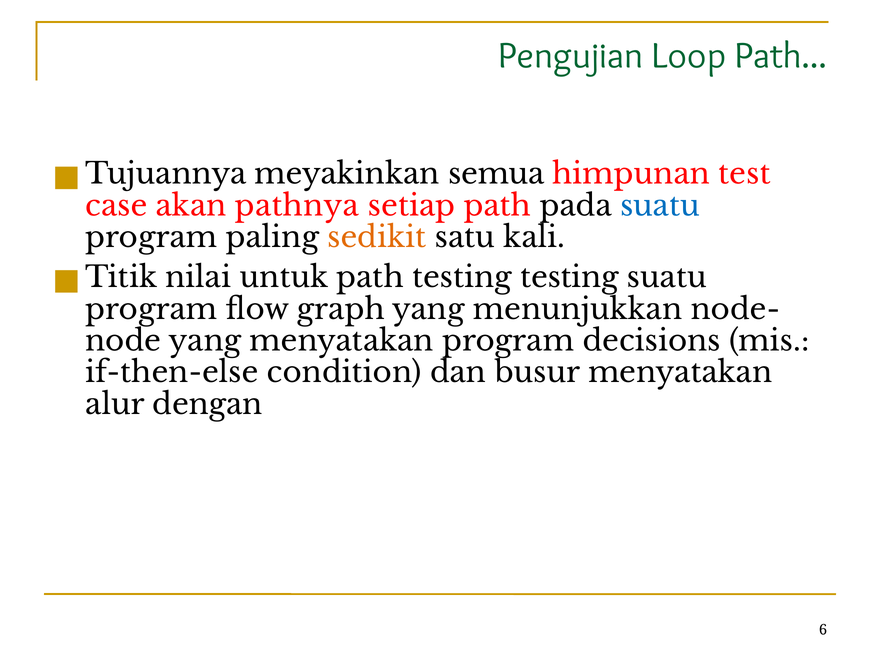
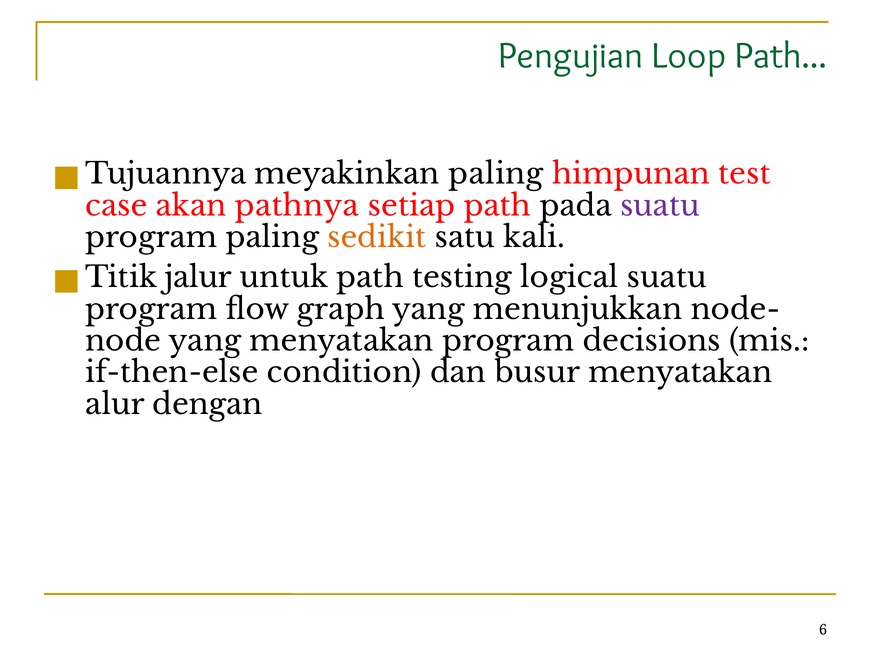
meyakinkan semua: semua -> paling
suatu at (660, 206) colour: blue -> purple
nilai: nilai -> jalur
testing testing: testing -> logical
